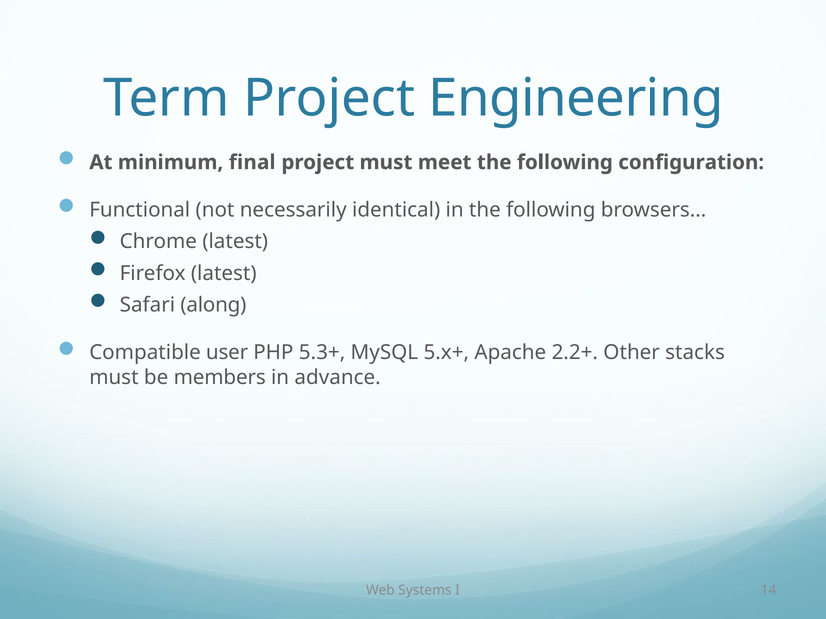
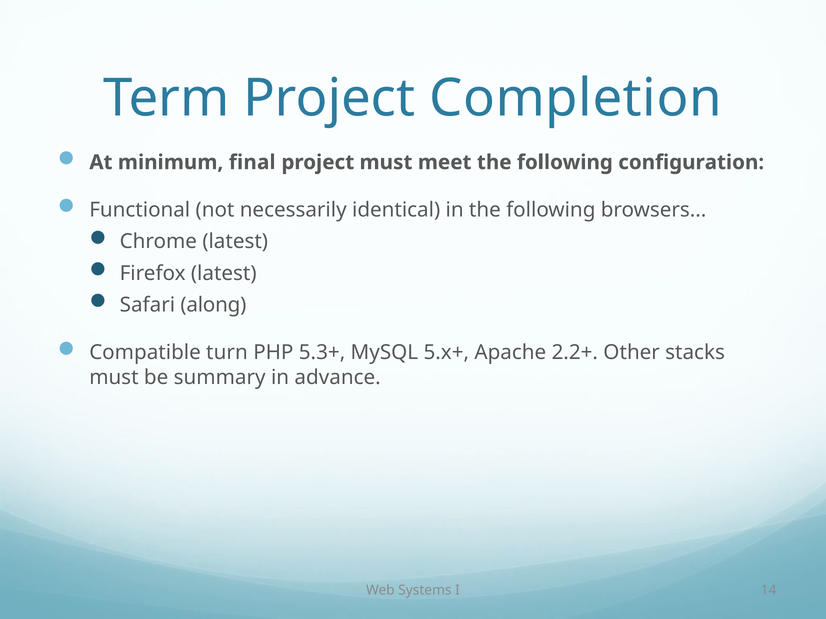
Engineering: Engineering -> Completion
user: user -> turn
members: members -> summary
